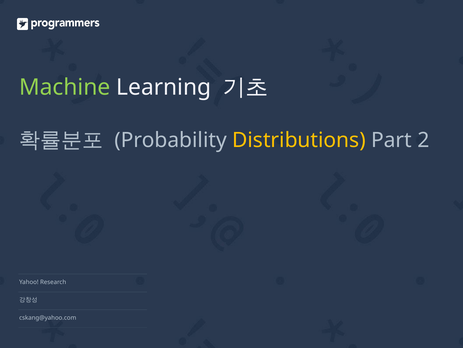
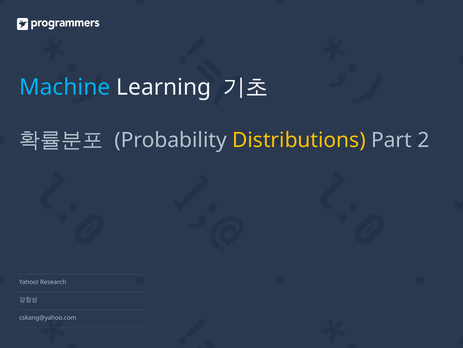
Machine colour: light green -> light blue
